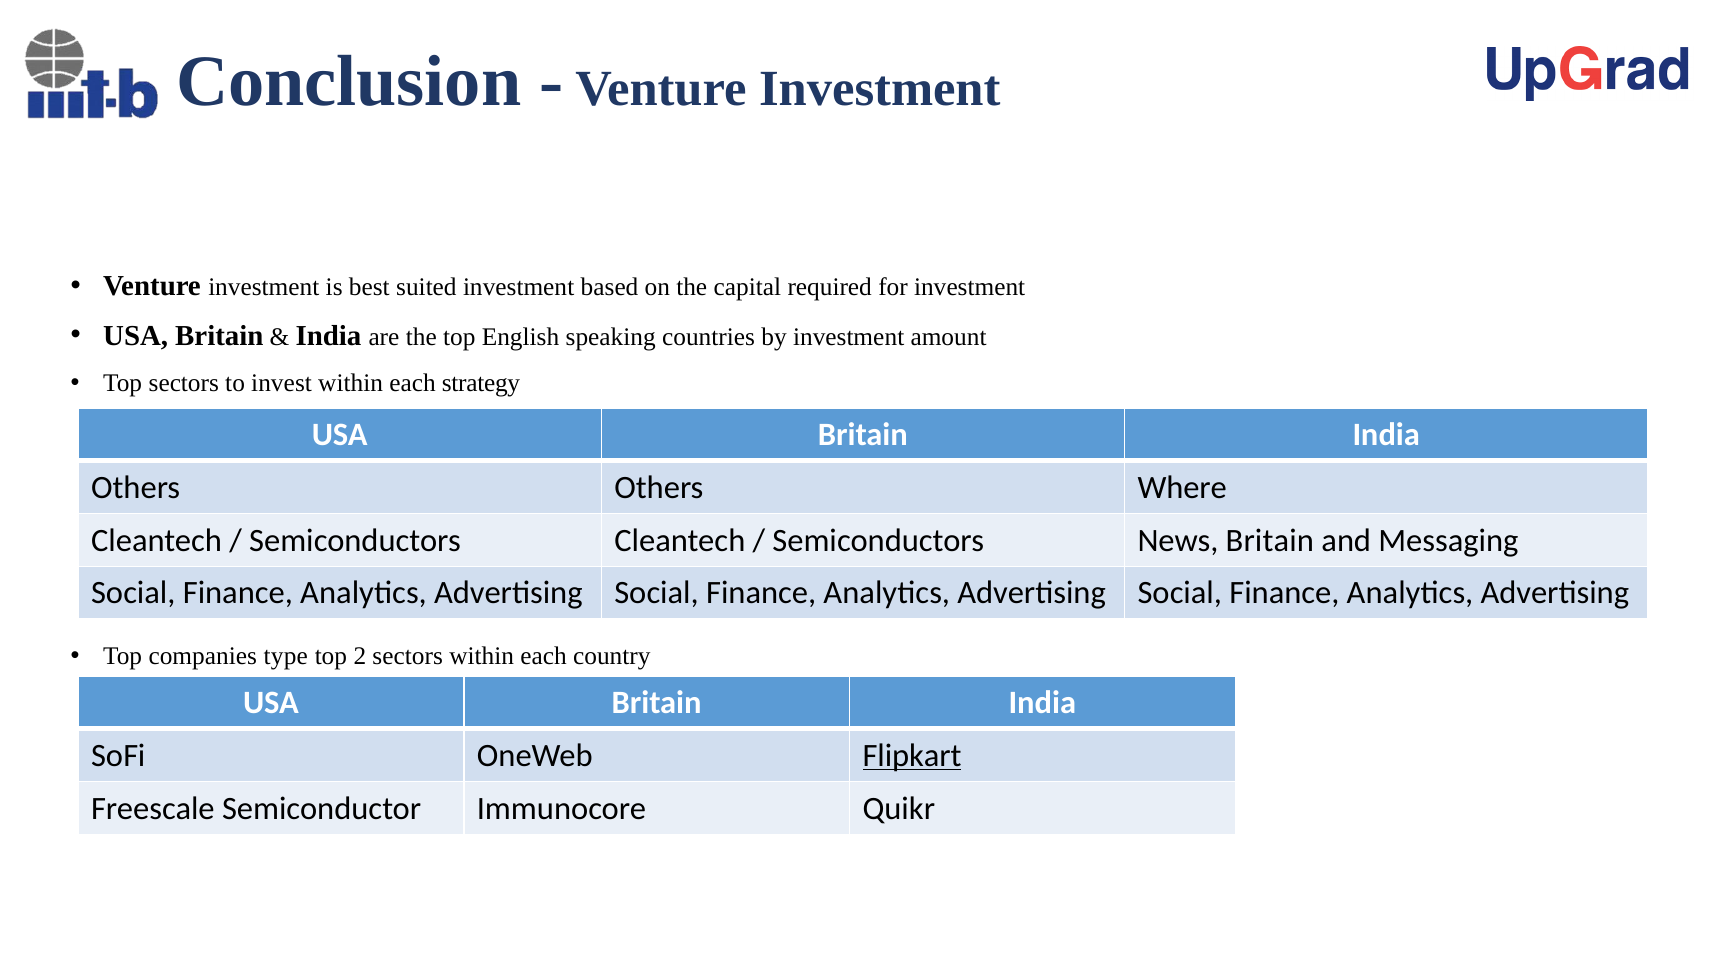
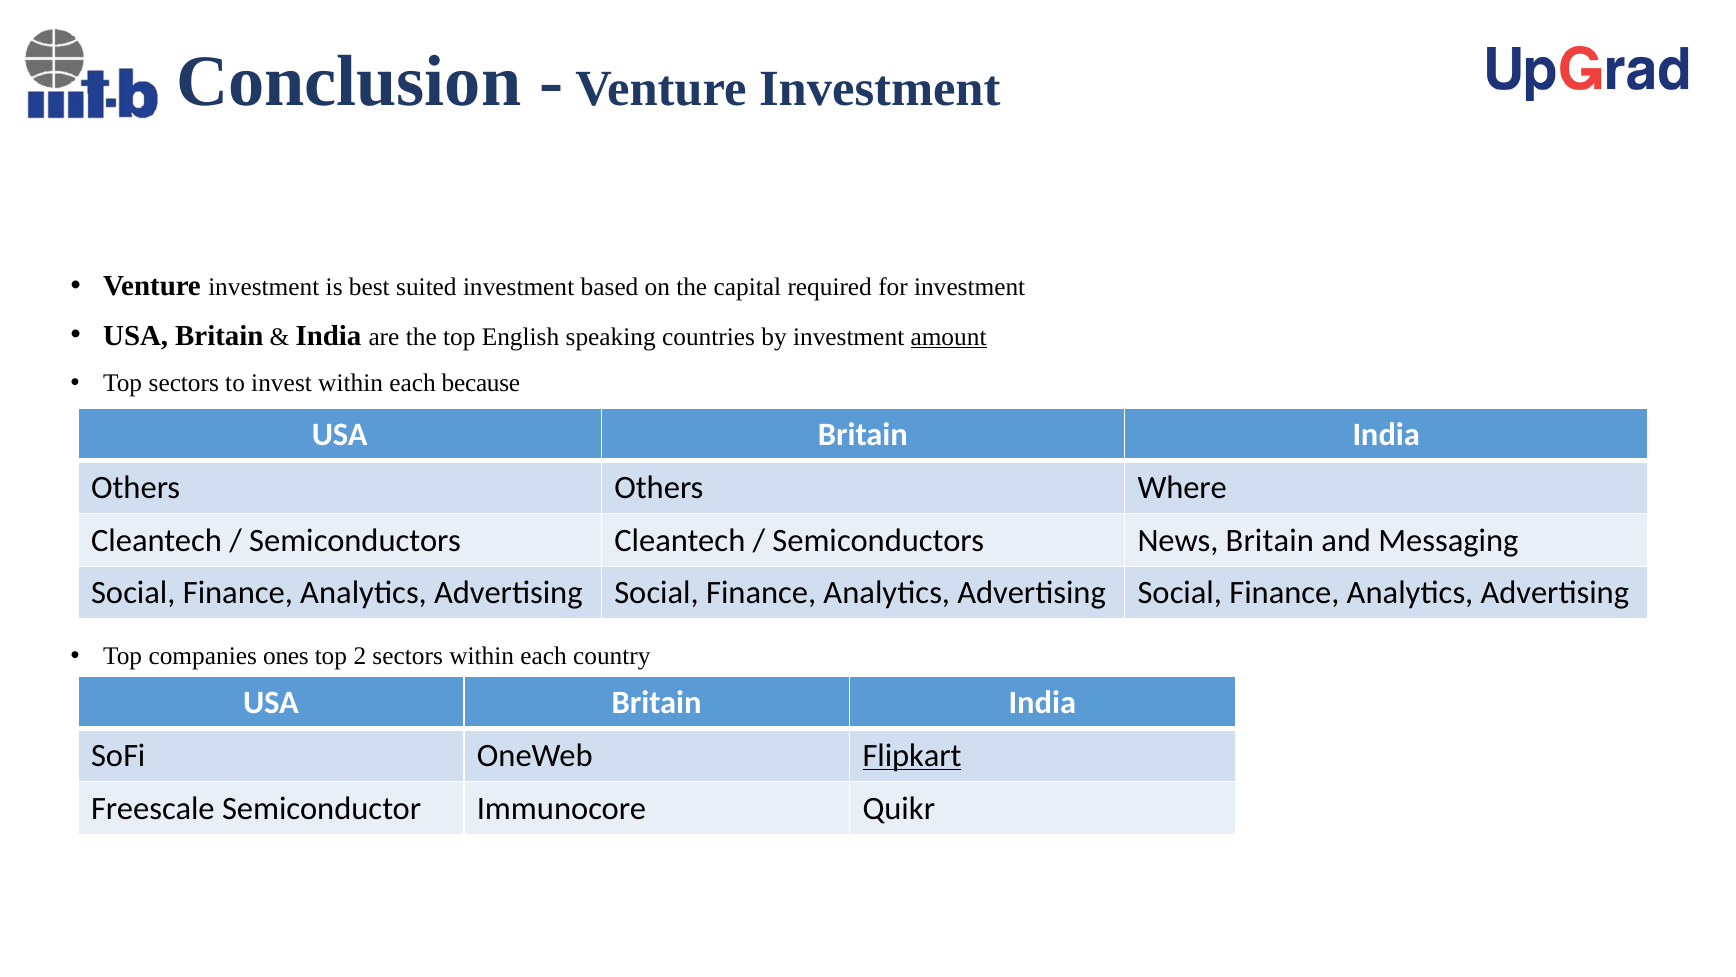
amount underline: none -> present
strategy: strategy -> because
type: type -> ones
